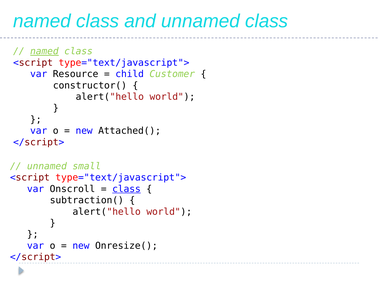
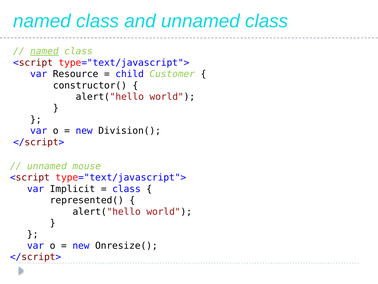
Attached(: Attached( -> Division(
small: small -> mouse
Onscroll: Onscroll -> Implicit
class at (126, 189) underline: present -> none
subtraction(: subtraction( -> represented(
